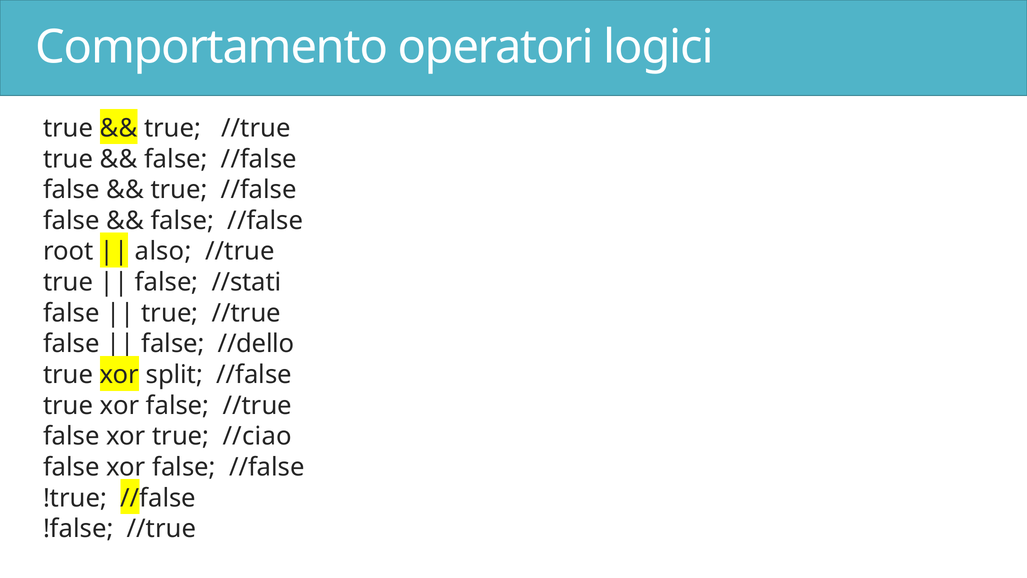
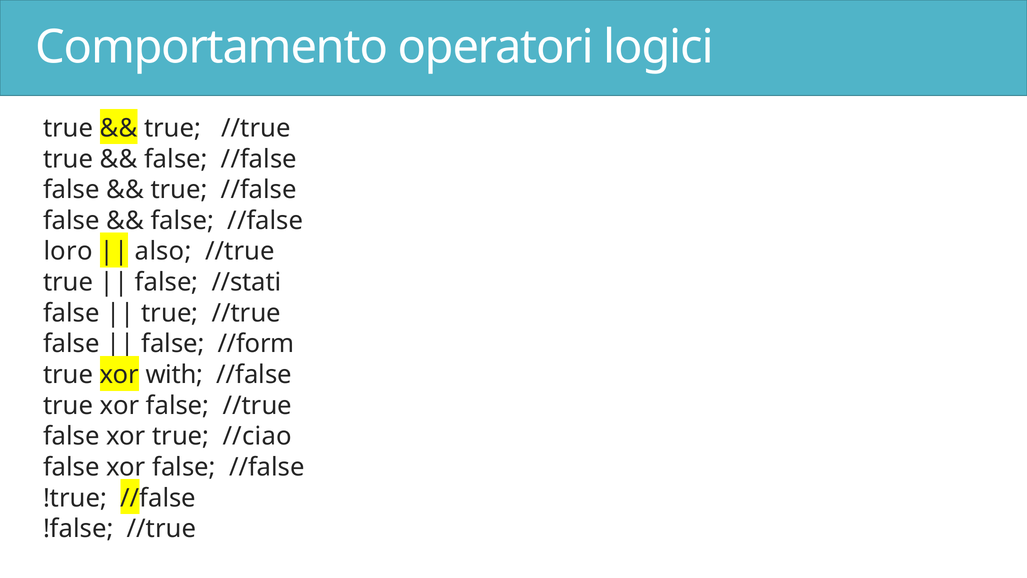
root: root -> loro
//dello: //dello -> //form
split: split -> with
